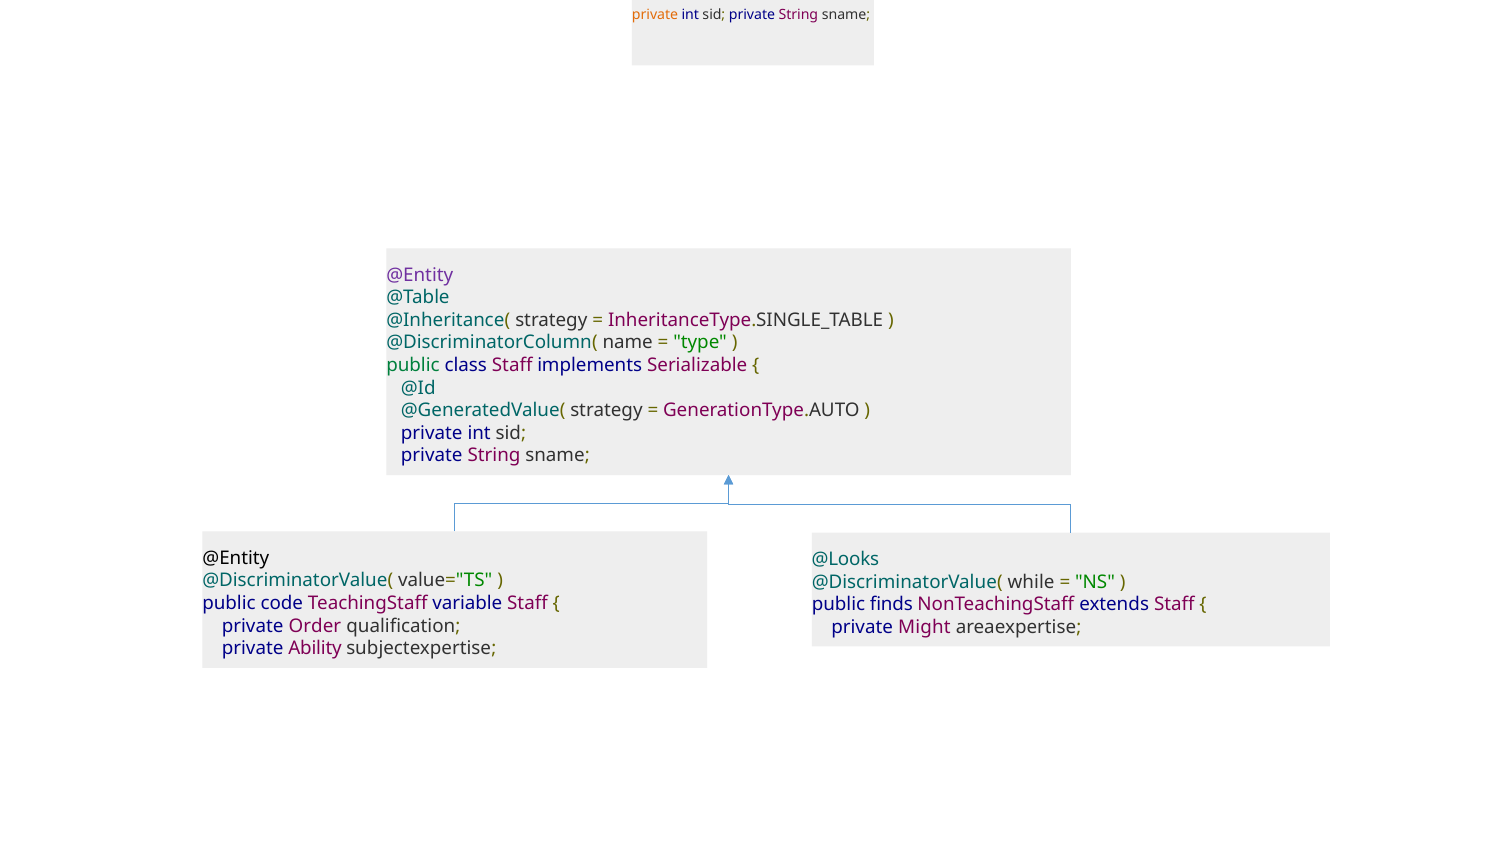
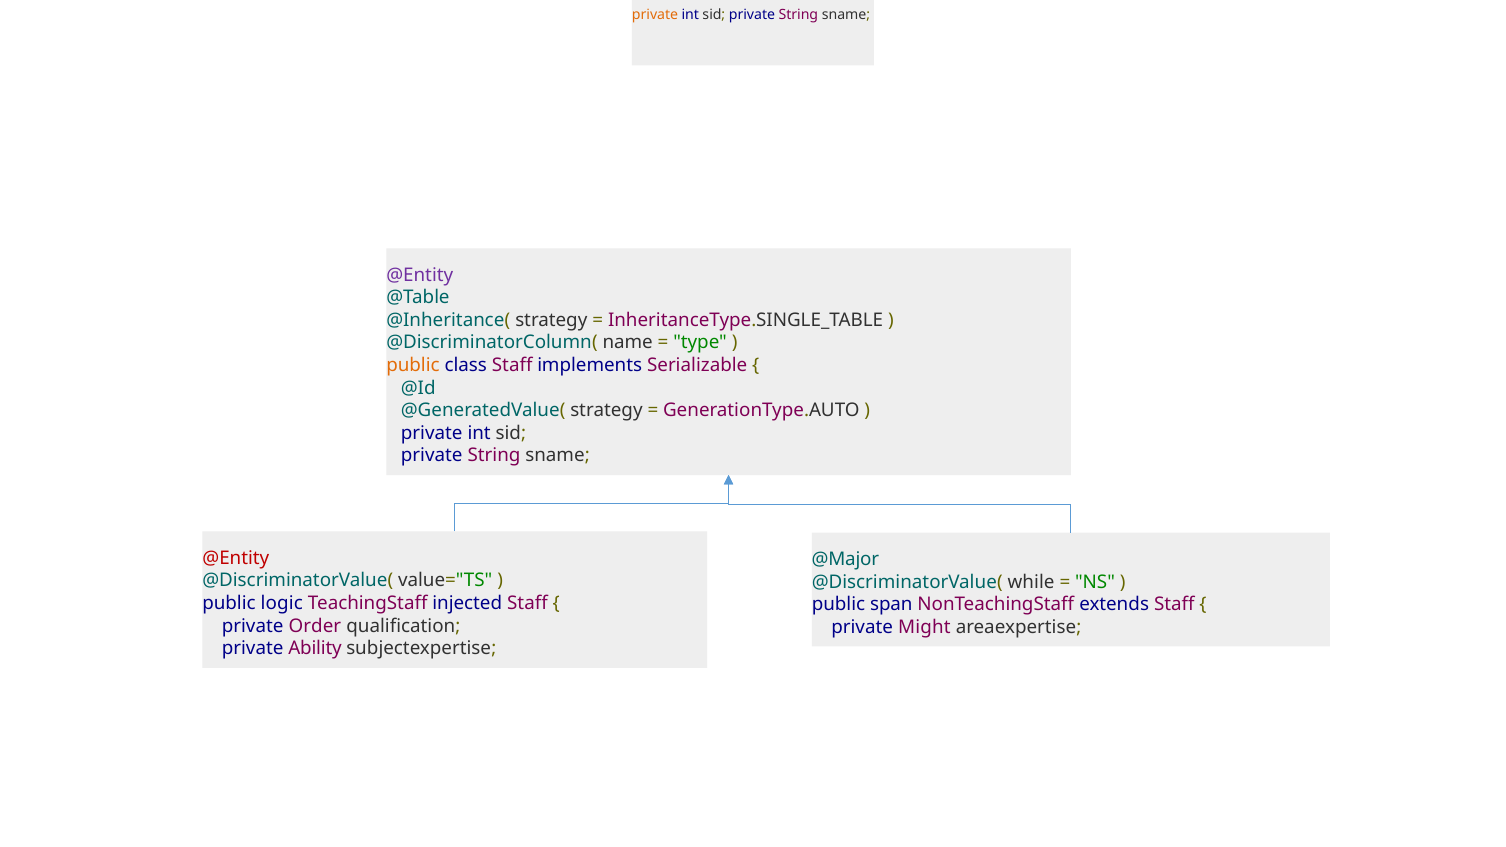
public at (413, 365) colour: green -> orange
@Entity at (236, 558) colour: black -> red
@Looks: @Looks -> @Major
code: code -> logic
variable: variable -> injected
finds: finds -> span
